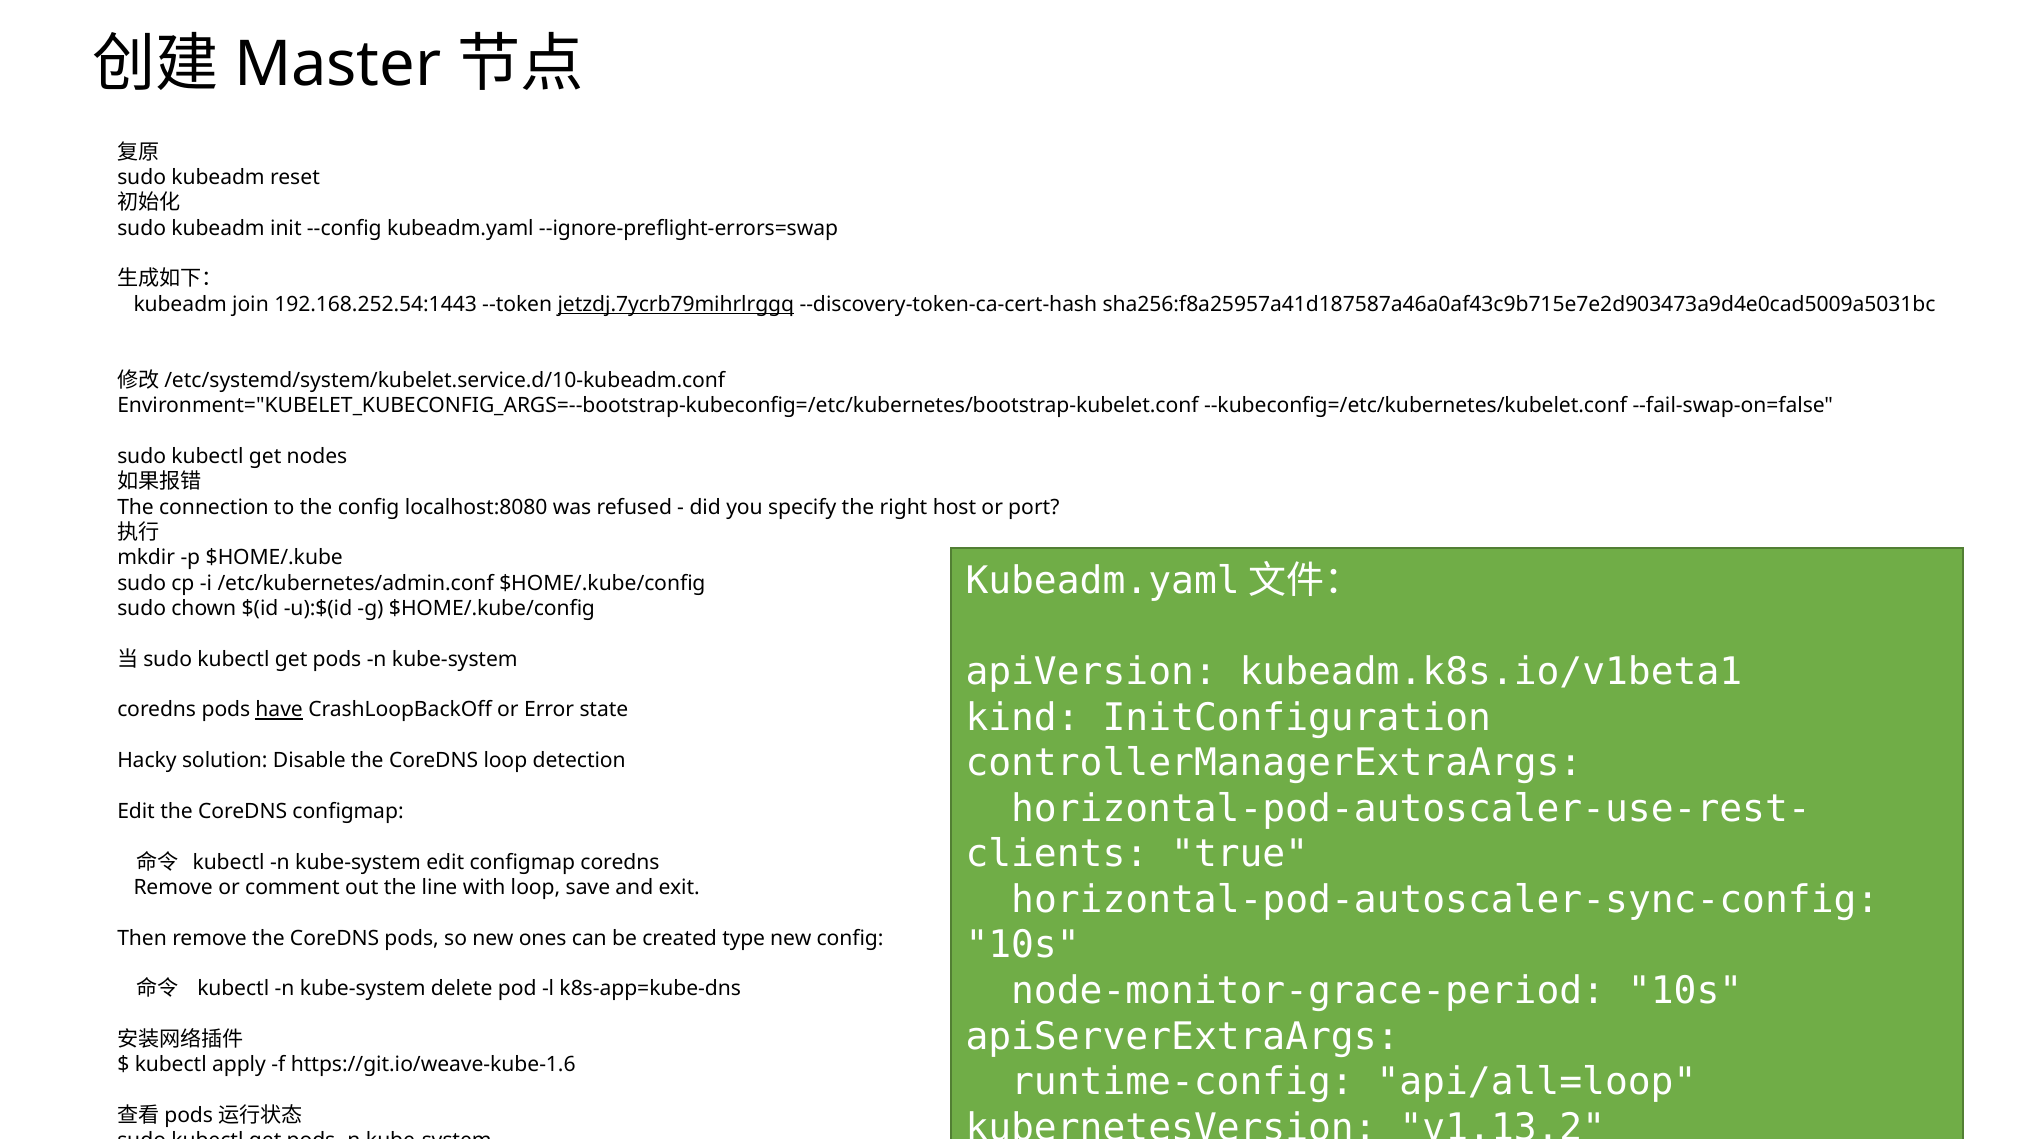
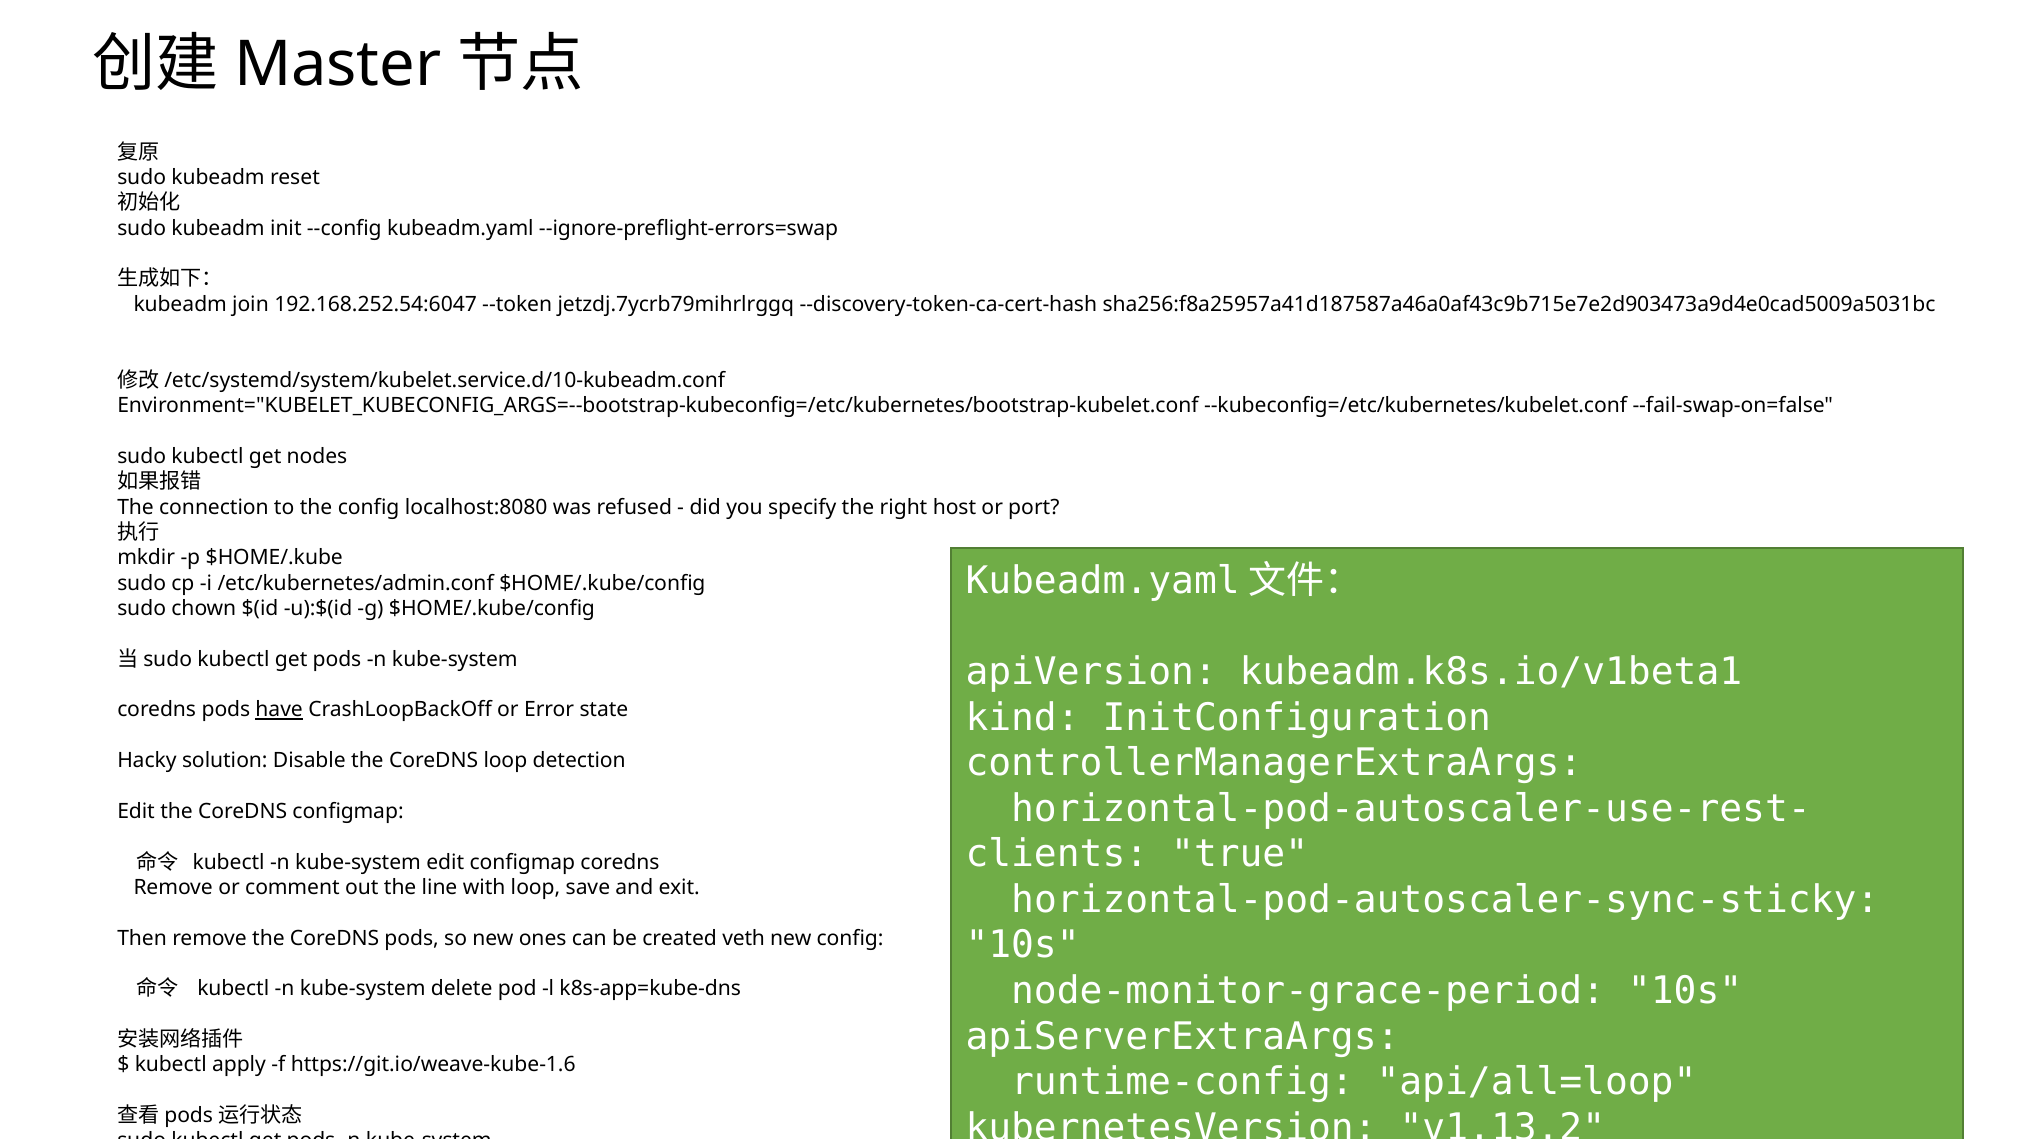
192.168.252.54:1443: 192.168.252.54:1443 -> 192.168.252.54:6047
jetzdj.7ycrb79mihrlrggq underline: present -> none
horizontal-pod-autoscaler-sync-config: horizontal-pod-autoscaler-sync-config -> horizontal-pod-autoscaler-sync-sticky
type: type -> veth
